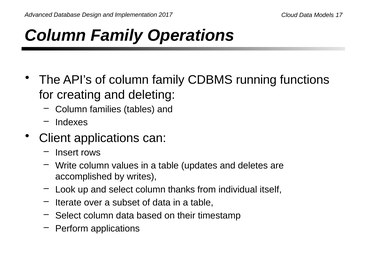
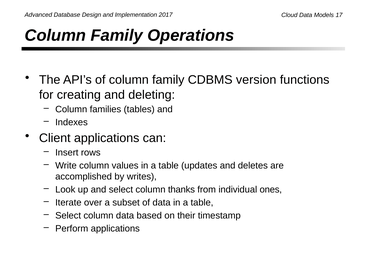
running: running -> version
itself: itself -> ones
